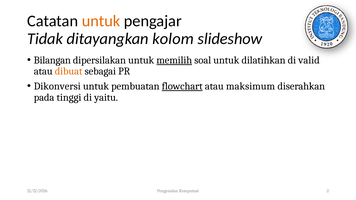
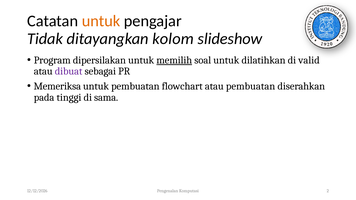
Bilangan: Bilangan -> Program
dibuat colour: orange -> purple
Dikonversi: Dikonversi -> Memeriksa
flowchart underline: present -> none
atau maksimum: maksimum -> pembuatan
yaitu: yaitu -> sama
